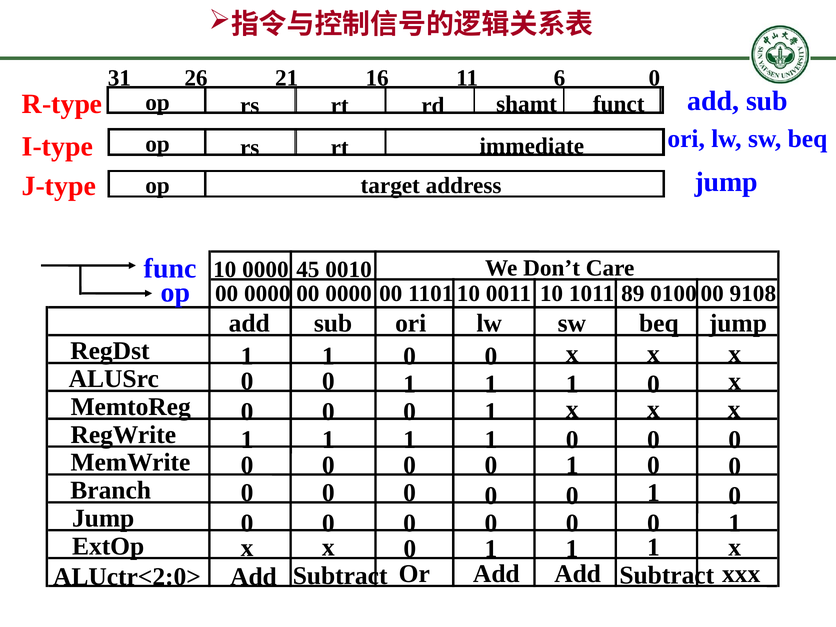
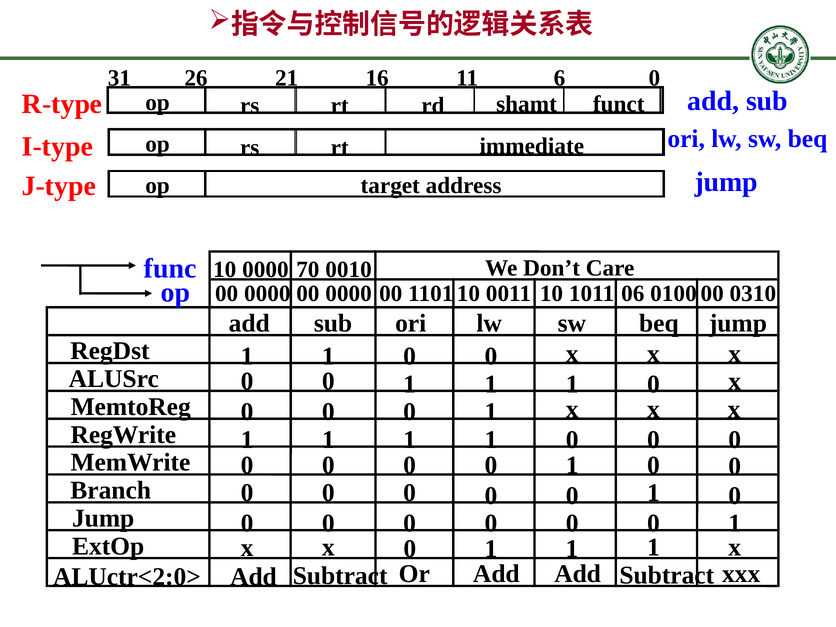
45: 45 -> 70
89: 89 -> 06
9108: 9108 -> 0310
